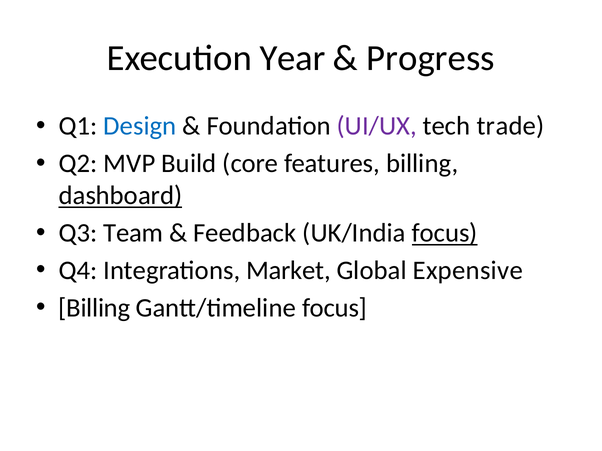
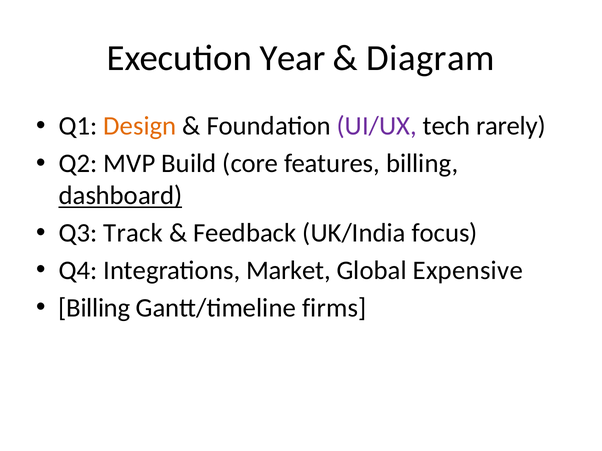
Progress: Progress -> Diagram
Design colour: blue -> orange
trade: trade -> rarely
Team: Team -> Track
focus at (445, 233) underline: present -> none
Gantt/timeline focus: focus -> firms
